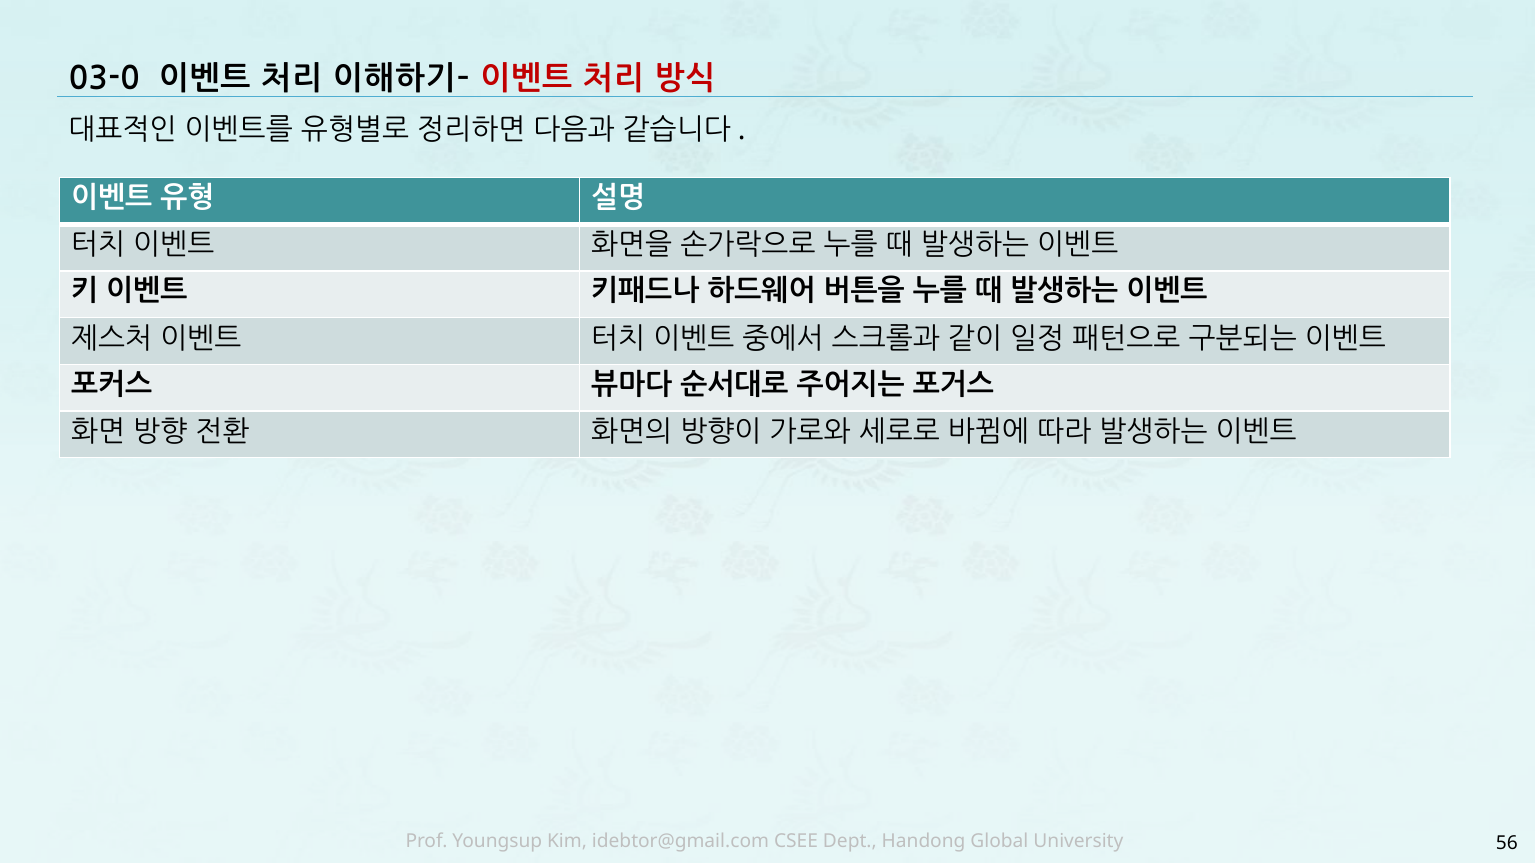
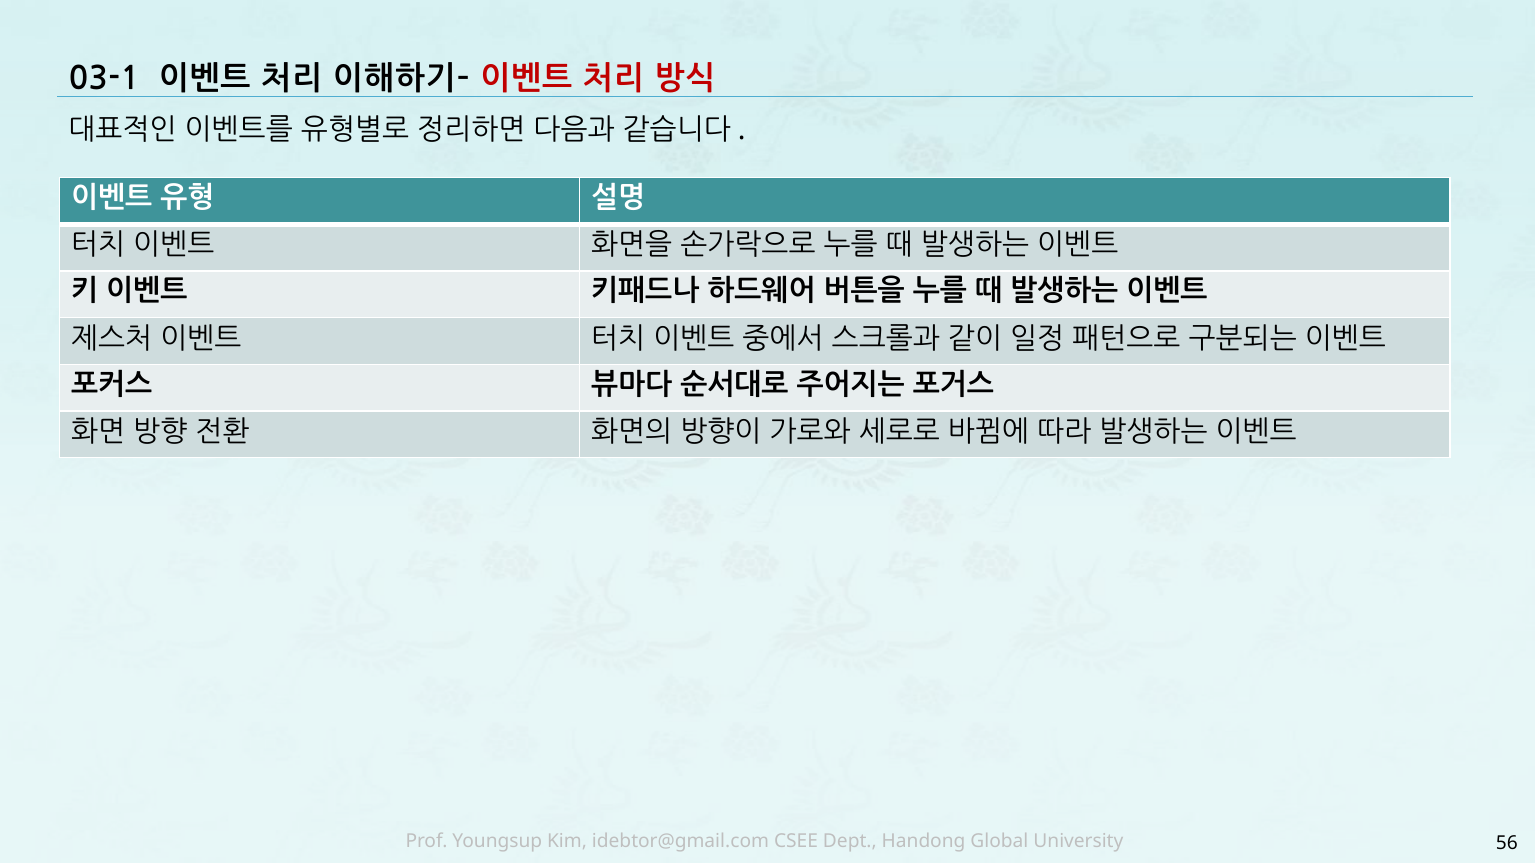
03-0: 03-0 -> 03-1
